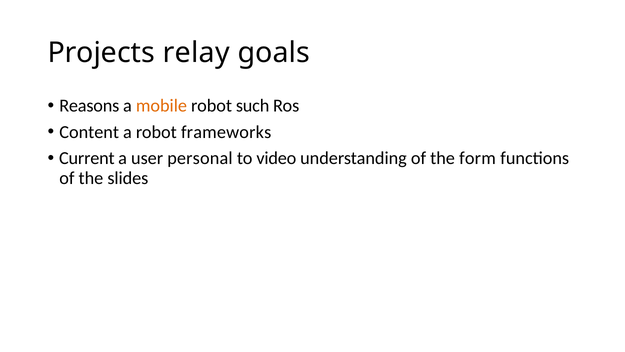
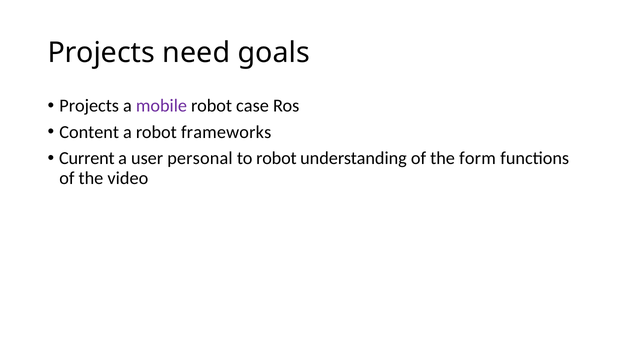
relay: relay -> need
Reasons at (89, 106): Reasons -> Projects
mobile colour: orange -> purple
such: such -> case
to video: video -> robot
slides: slides -> video
